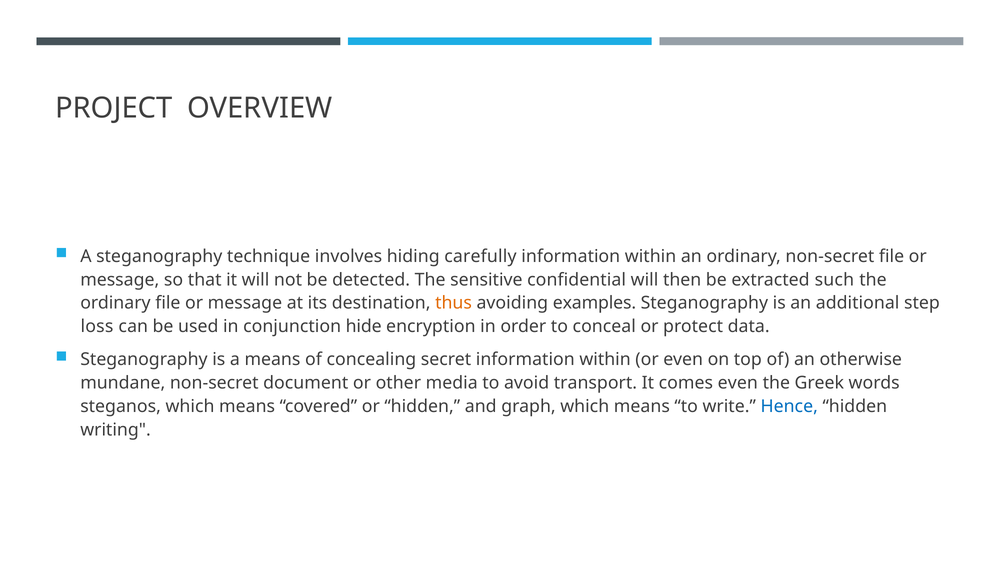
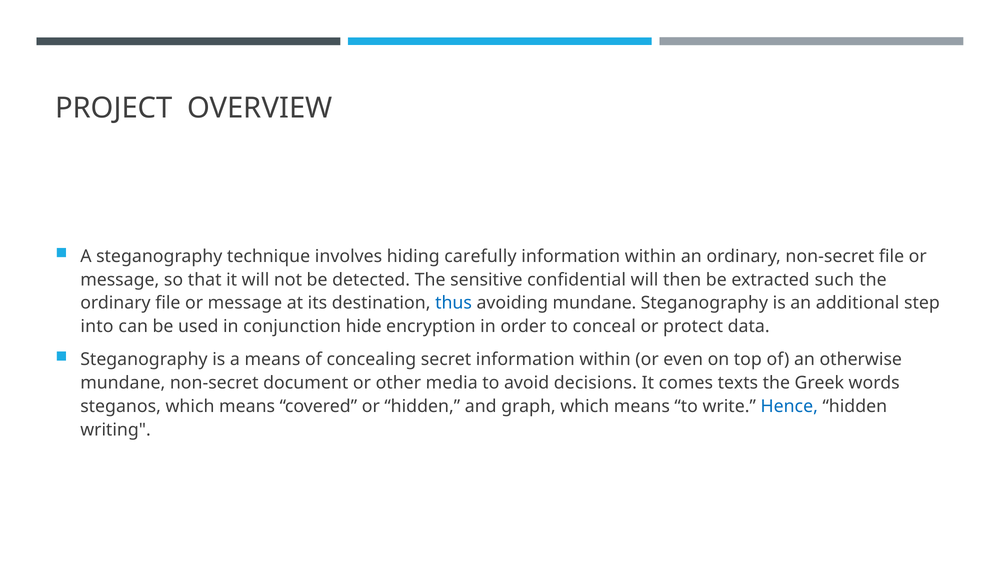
thus colour: orange -> blue
avoiding examples: examples -> mundane
loss: loss -> into
transport: transport -> decisions
comes even: even -> texts
